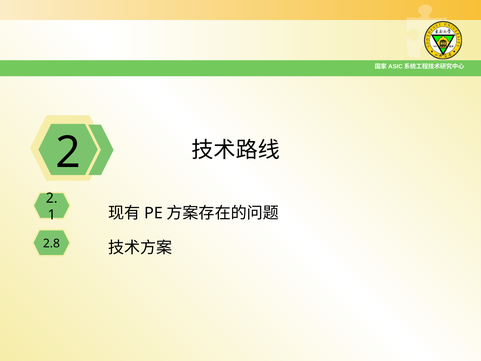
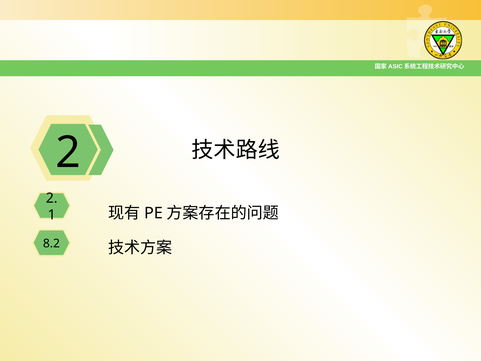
2.8: 2.8 -> 8.2
